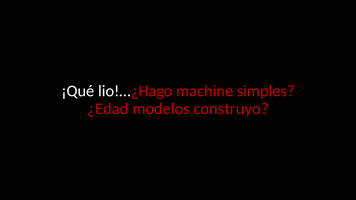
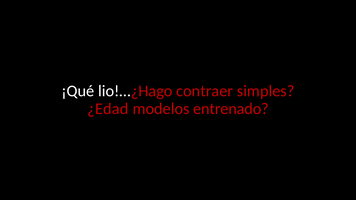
machine: machine -> contraer
construyo: construyo -> entrenado
